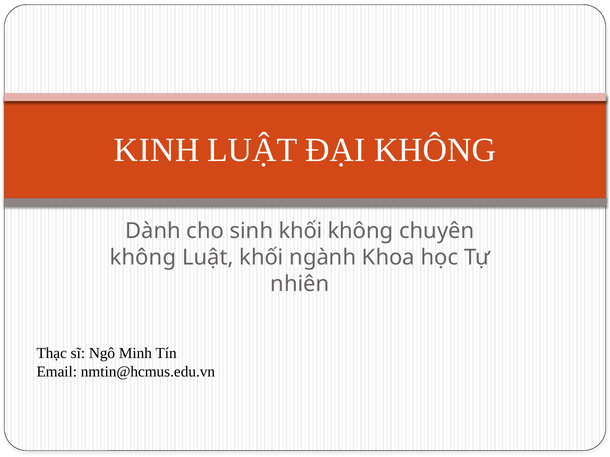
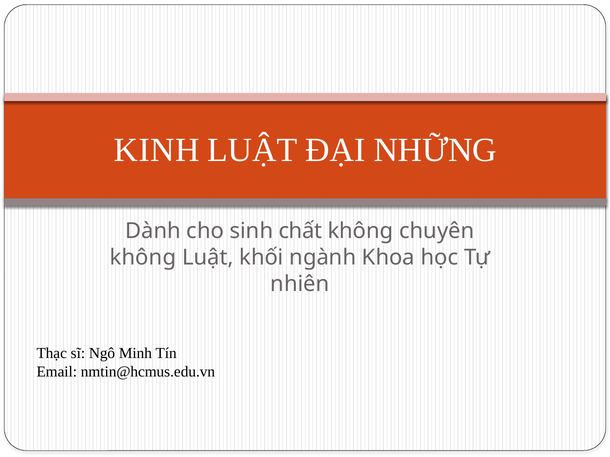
ĐẠI KHÔNG: KHÔNG -> NHỮNG
sinh khối: khối -> chất
